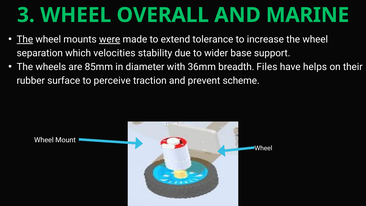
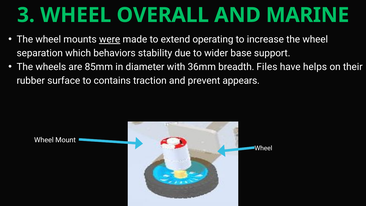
The at (25, 39) underline: present -> none
tolerance: tolerance -> operating
velocities: velocities -> behaviors
perceive: perceive -> contains
scheme: scheme -> appears
